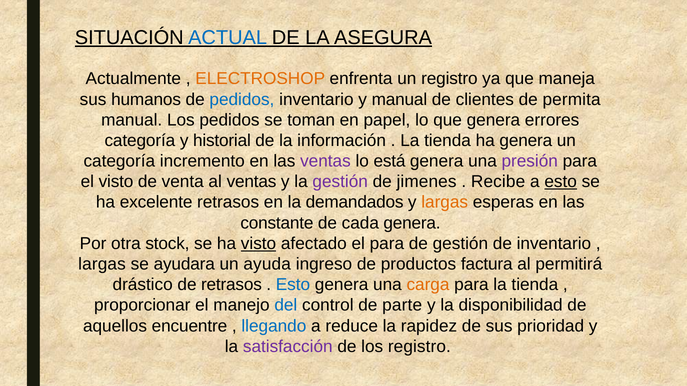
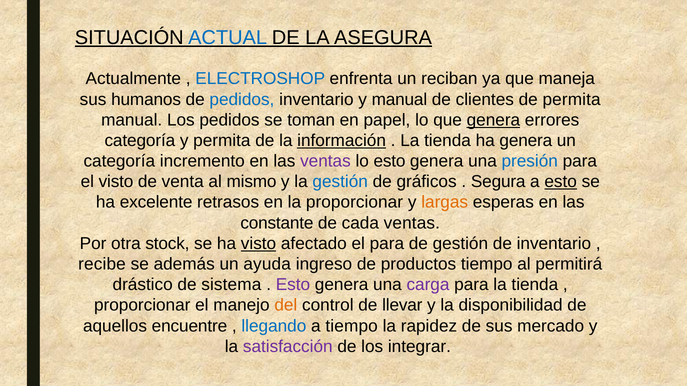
ELECTROSHOP colour: orange -> blue
un registro: registro -> reciban
genera at (493, 120) underline: none -> present
y historial: historial -> permita
información underline: none -> present
lo está: está -> esto
presión colour: purple -> blue
al ventas: ventas -> mismo
gestión at (340, 182) colour: purple -> blue
jimenes: jimenes -> gráficos
Recibe: Recibe -> Segura
la demandados: demandados -> proporcionar
cada genera: genera -> ventas
largas at (102, 264): largas -> recibe
ayudara: ayudara -> además
productos factura: factura -> tiempo
de retrasos: retrasos -> sistema
Esto at (293, 285) colour: blue -> purple
carga colour: orange -> purple
del colour: blue -> orange
parte: parte -> llevar
a reduce: reduce -> tiempo
prioridad: prioridad -> mercado
los registro: registro -> integrar
